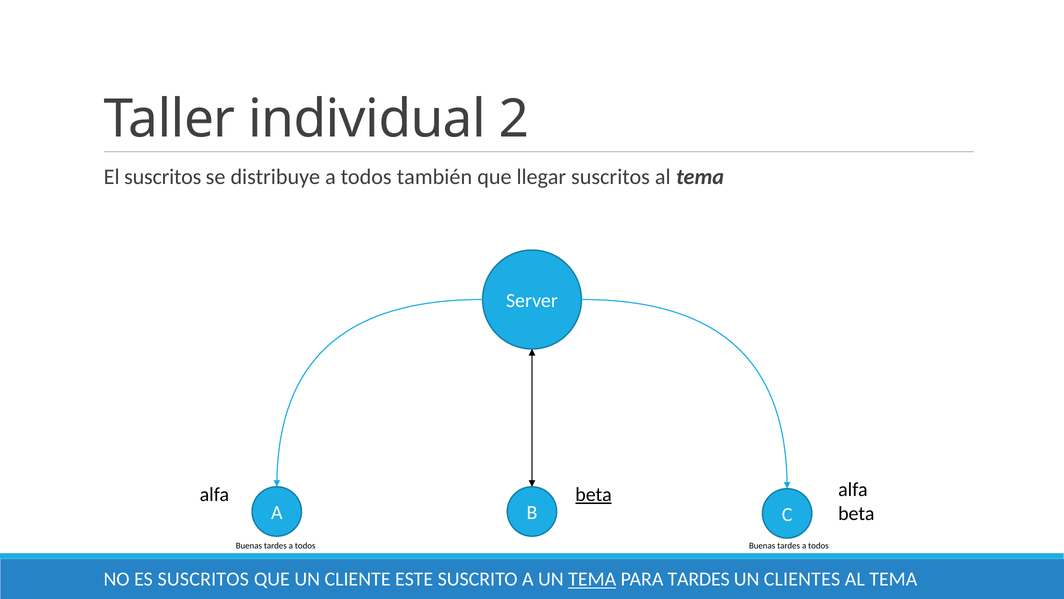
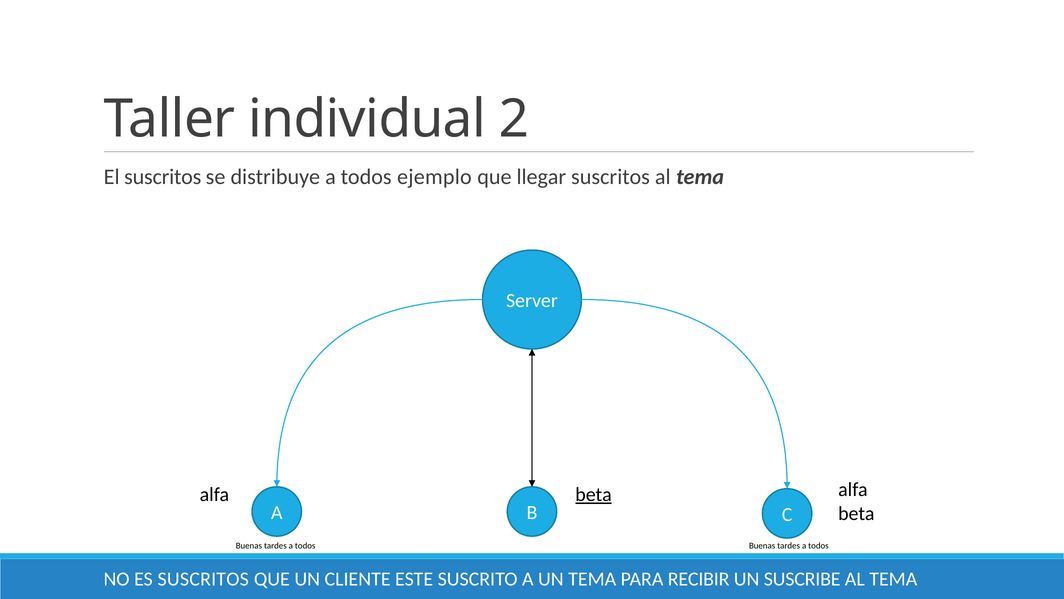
también: también -> ejemplo
TEMA at (592, 579) underline: present -> none
PARA TARDES: TARDES -> RECIBIR
CLIENTES: CLIENTES -> SUSCRIBE
